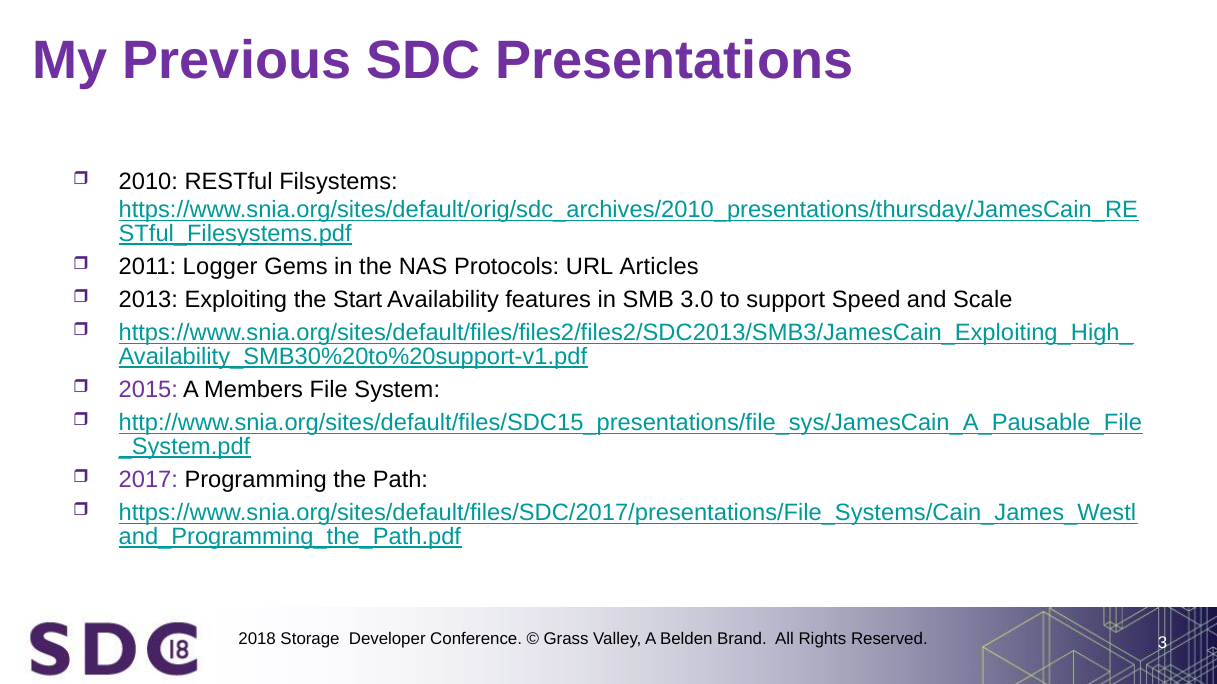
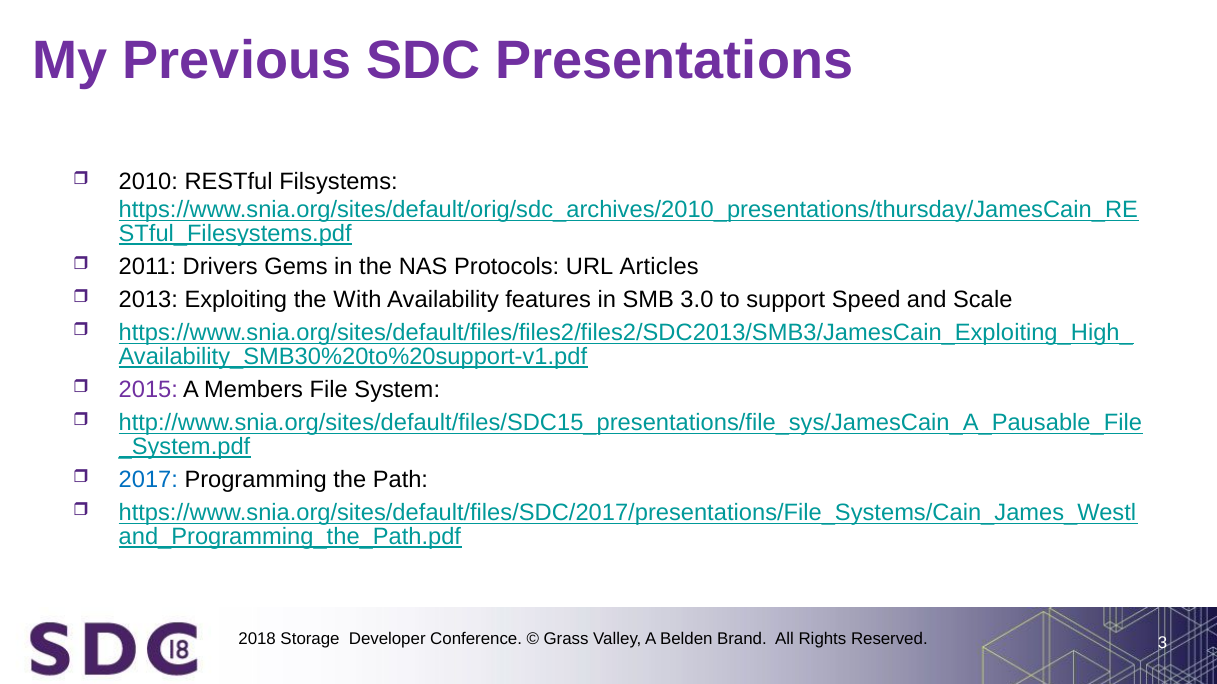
Logger: Logger -> Drivers
Start: Start -> With
2017 colour: purple -> blue
